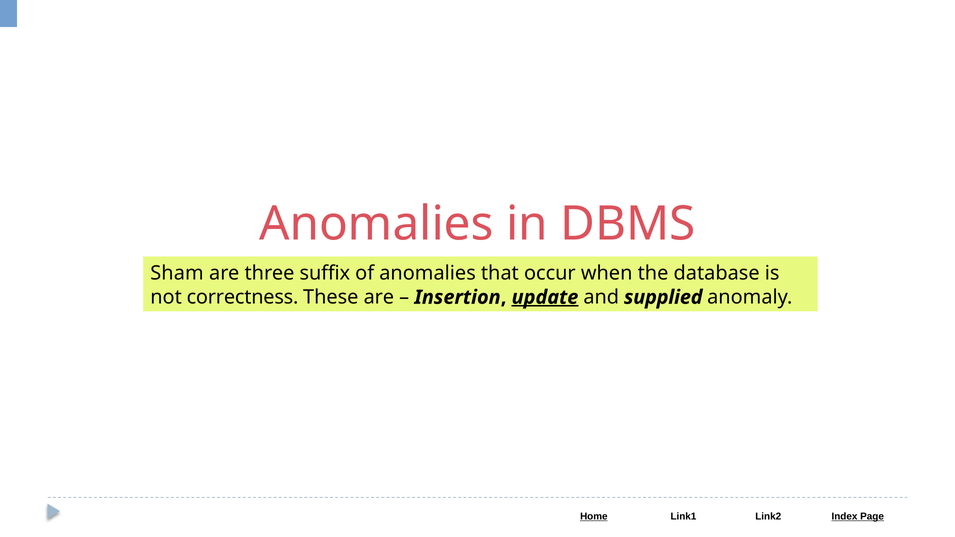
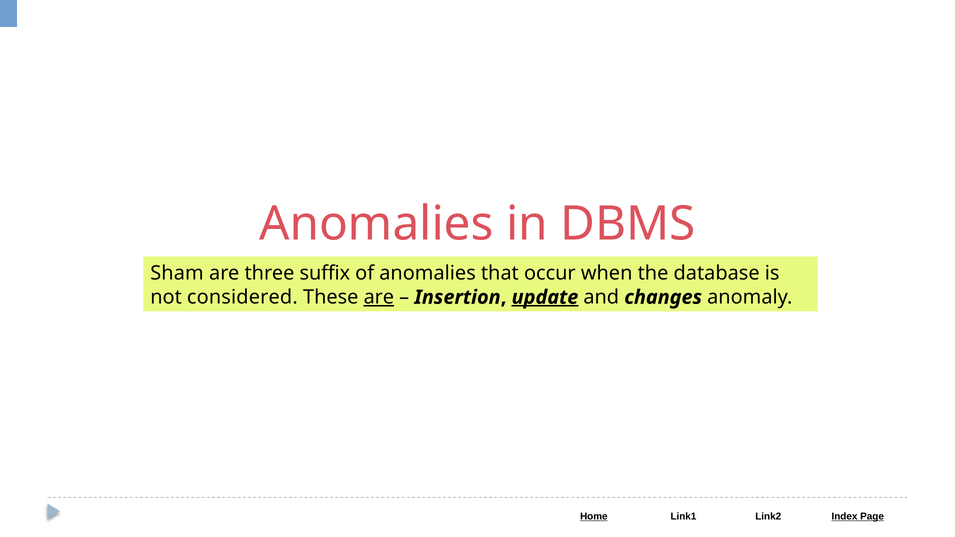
correctness: correctness -> considered
are at (379, 297) underline: none -> present
supplied: supplied -> changes
